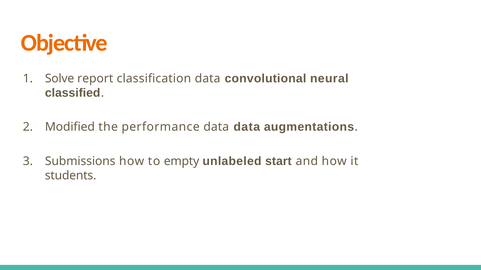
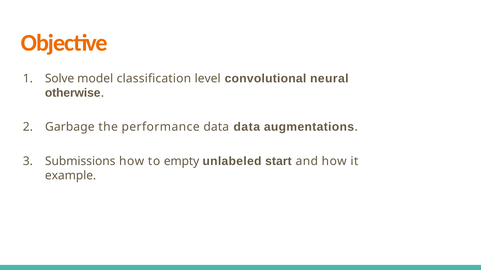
report: report -> model
classiﬁcation data: data -> level
classiﬁed: classiﬁed -> otherwise
Modiﬁed: Modiﬁed -> Garbage
students: students -> example
